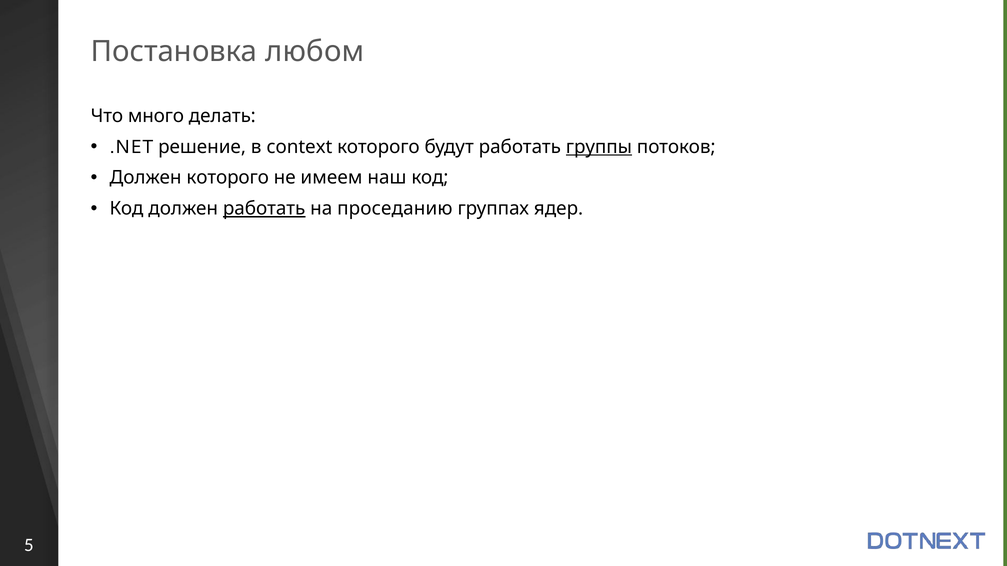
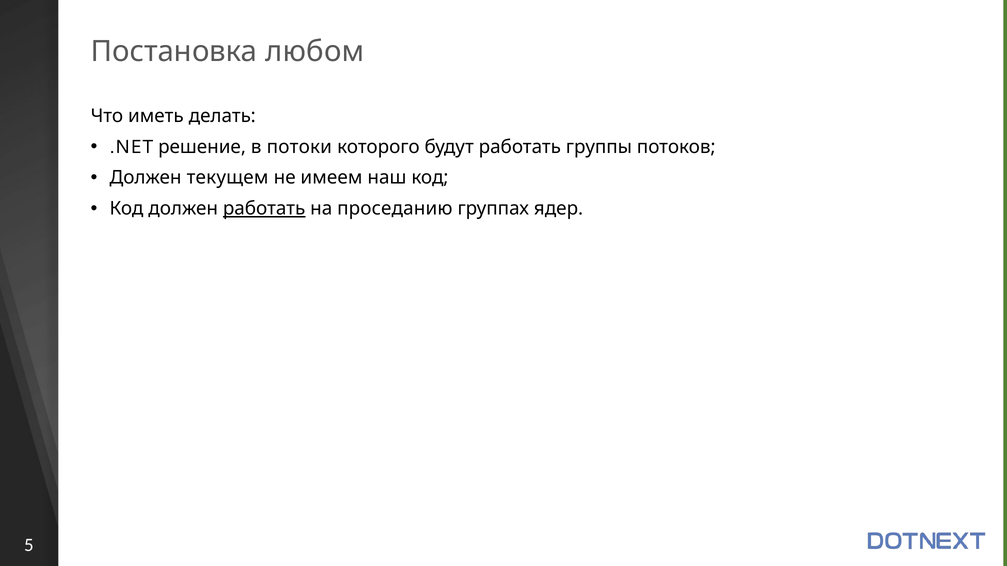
много: много -> иметь
context: context -> потоки
группы underline: present -> none
Должен которого: которого -> текущем
